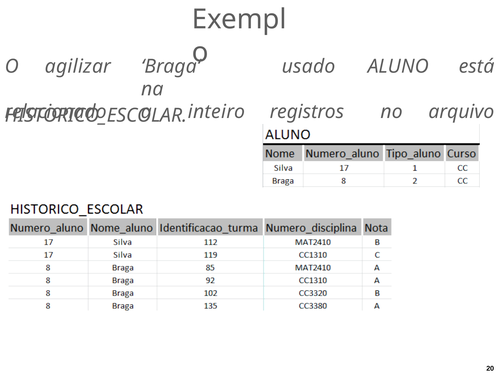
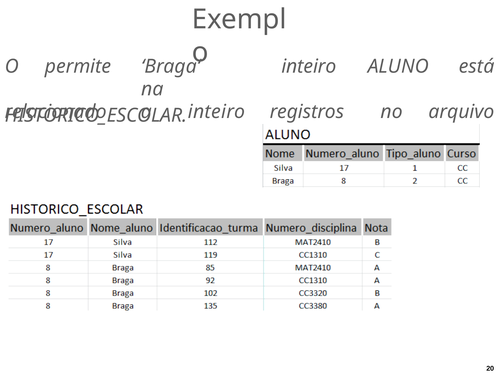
agilizar: agilizar -> permite
usado at (309, 67): usado -> inteiro
